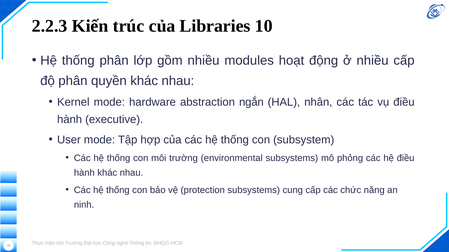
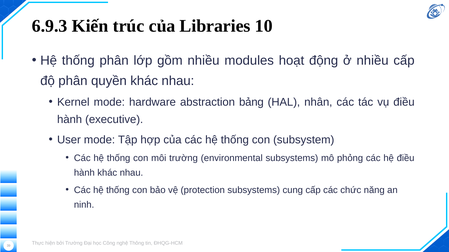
2.2.3: 2.2.3 -> 6.9.3
ngắn: ngắn -> bảng
